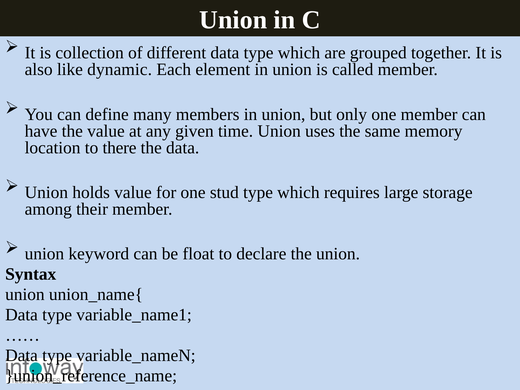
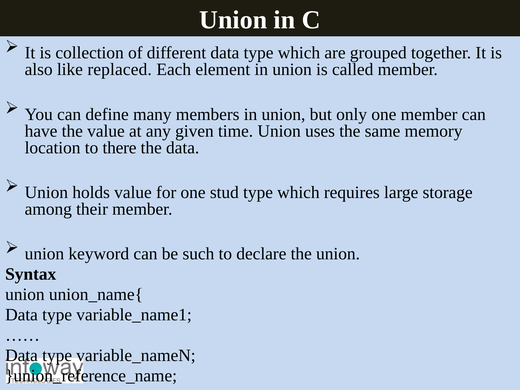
dynamic: dynamic -> replaced
float: float -> such
